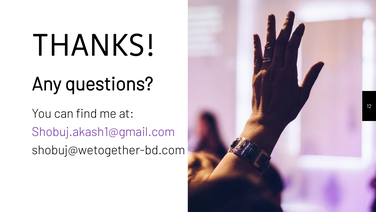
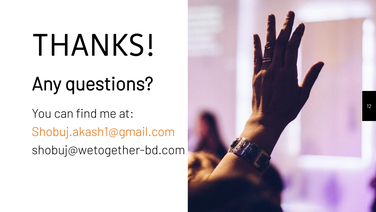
Shobuj.akash1@gmail.com colour: purple -> orange
